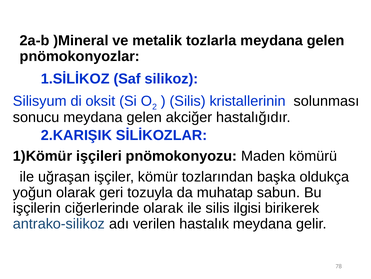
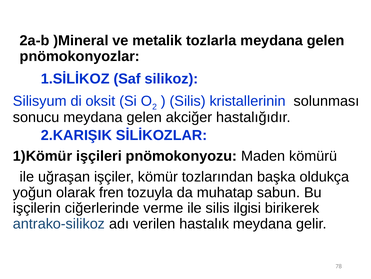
geri: geri -> fren
ciğerlerinde olarak: olarak -> verme
